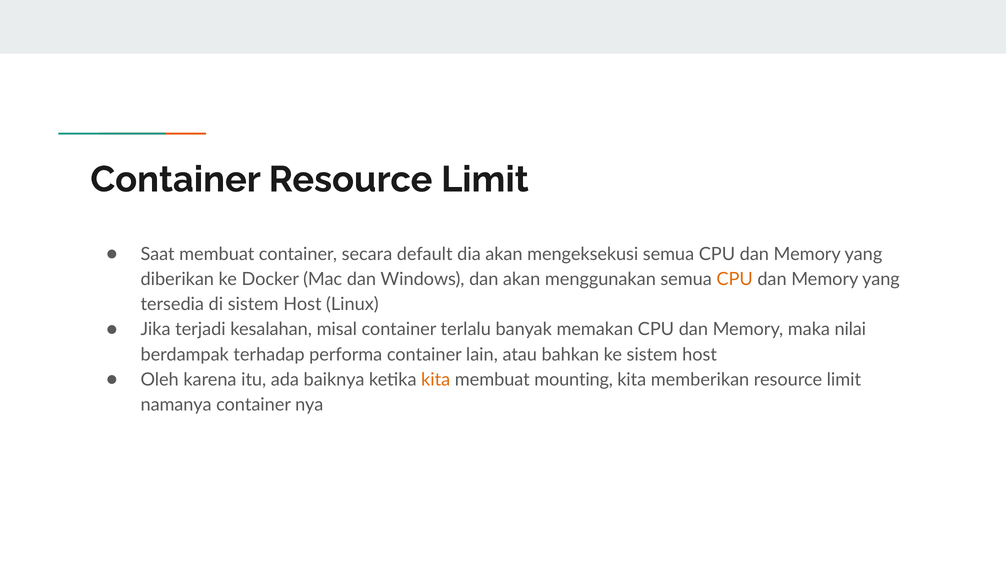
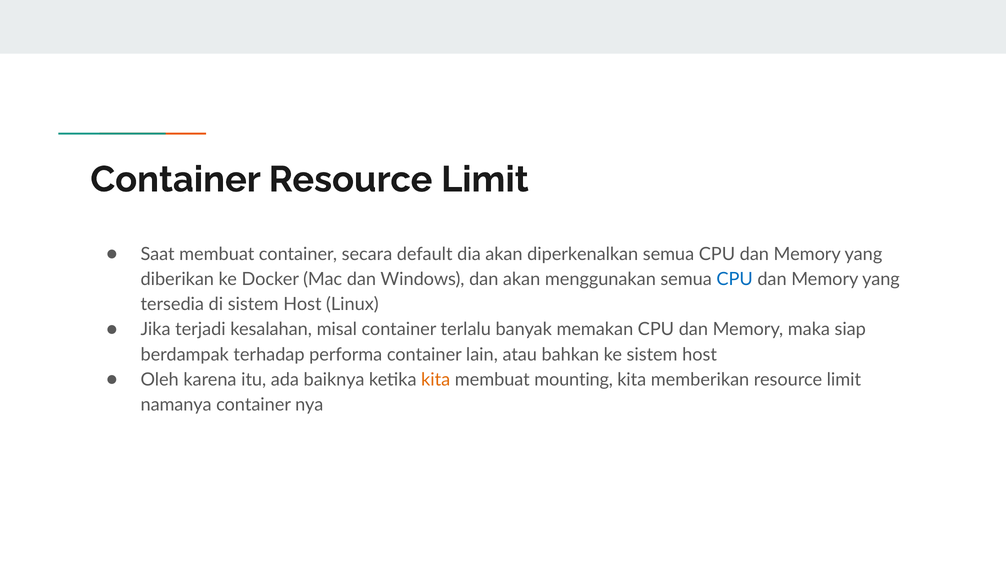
mengeksekusi: mengeksekusi -> diperkenalkan
CPU at (735, 279) colour: orange -> blue
nilai: nilai -> siap
